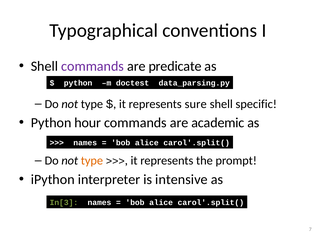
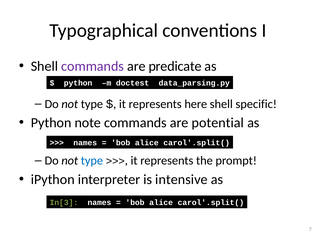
sure: sure -> here
hour: hour -> note
academic: academic -> potential
type at (92, 161) colour: orange -> blue
